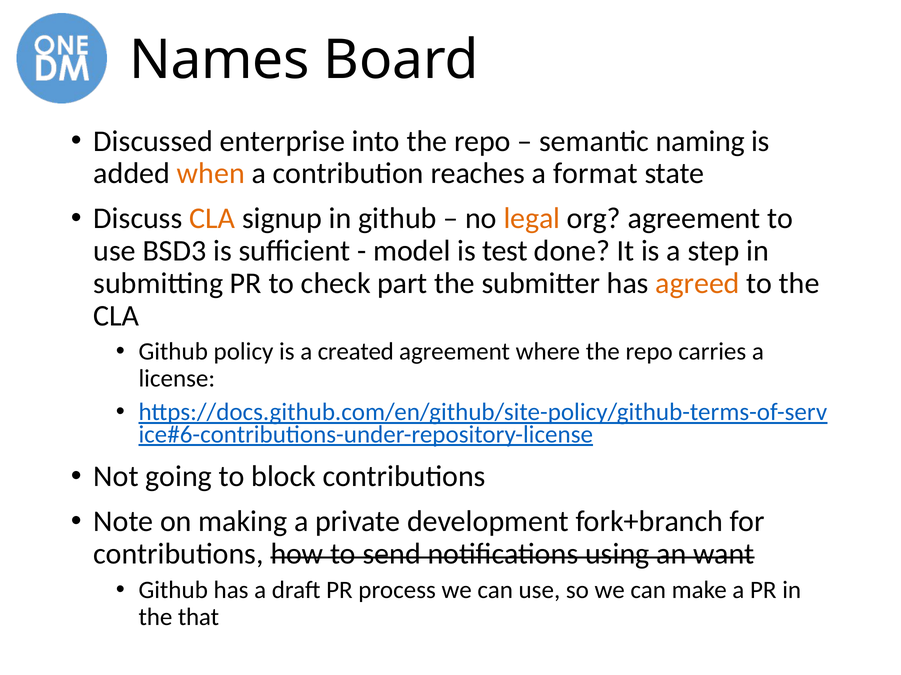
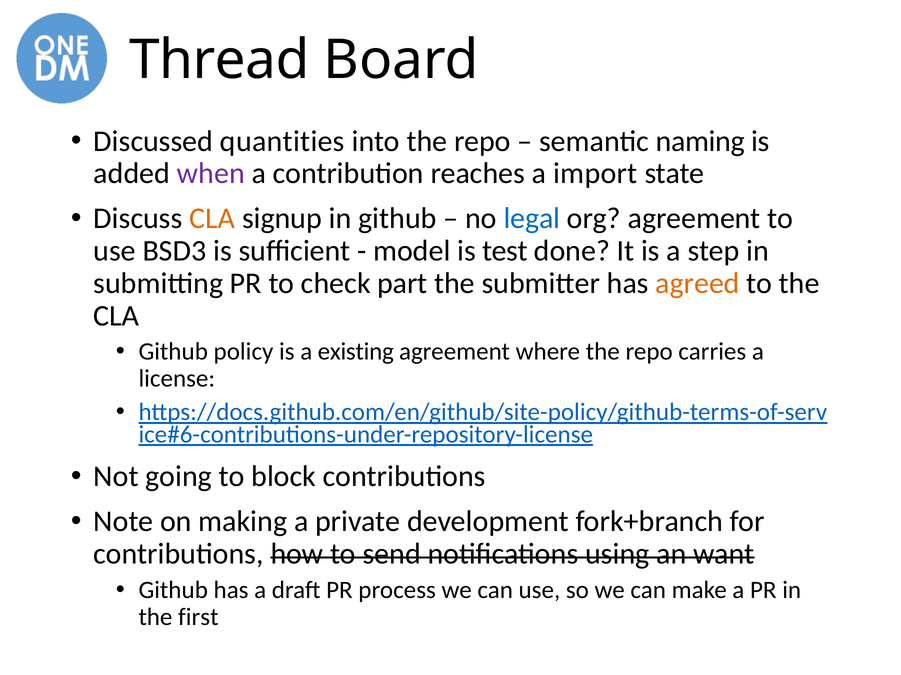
Names: Names -> Thread
enterprise: enterprise -> quantities
when colour: orange -> purple
format: format -> import
legal colour: orange -> blue
created: created -> existing
that: that -> first
